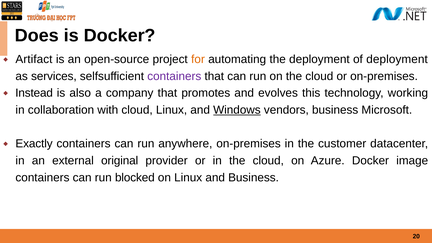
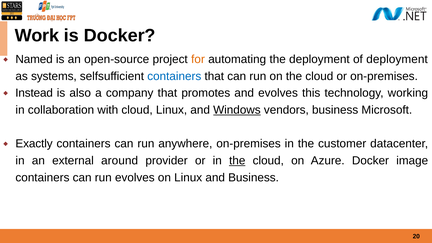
Does: Does -> Work
Artifact: Artifact -> Named
services: services -> systems
containers at (174, 76) colour: purple -> blue
original: original -> around
the at (237, 161) underline: none -> present
run blocked: blocked -> evolves
